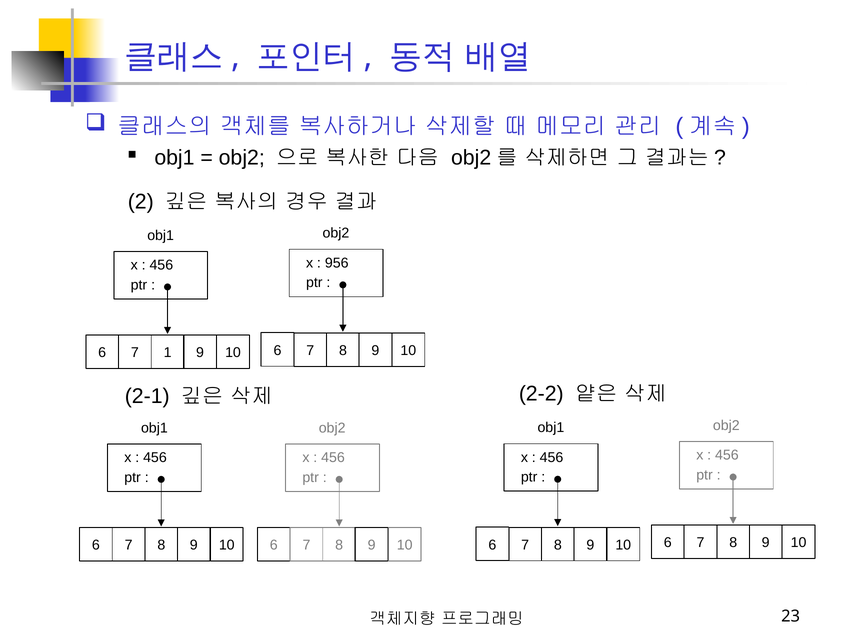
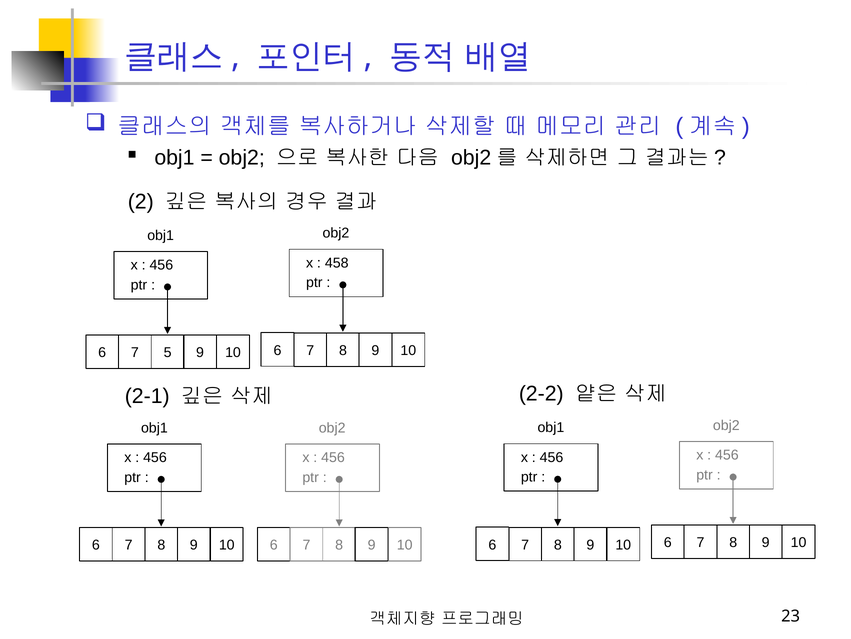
956: 956 -> 458
1: 1 -> 5
